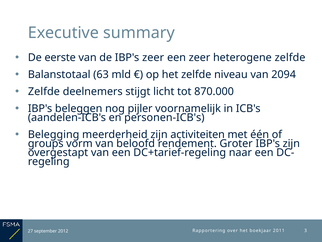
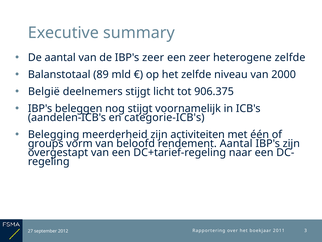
De eerste: eerste -> aantal
63: 63 -> 89
2094: 2094 -> 2000
Zelfde at (44, 91): Zelfde -> België
870.000: 870.000 -> 906.375
nog pijler: pijler -> stijgt
personen-ICB's: personen-ICB's -> categorie-ICB's
rendement Groter: Groter -> Aantal
